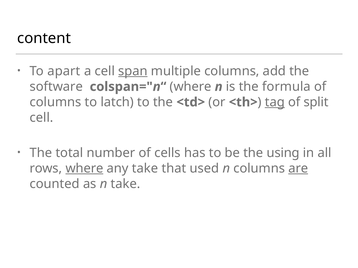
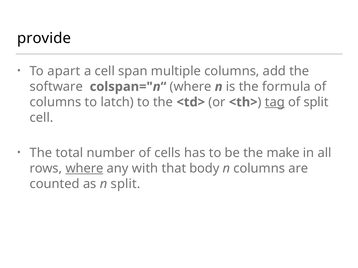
content: content -> provide
span underline: present -> none
using: using -> make
any take: take -> with
used: used -> body
are underline: present -> none
n take: take -> split
